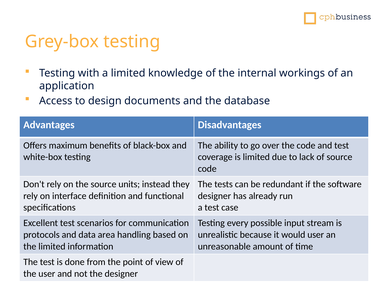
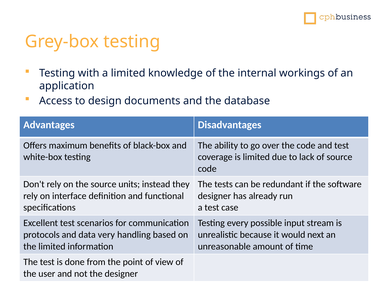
area: area -> very
would user: user -> next
